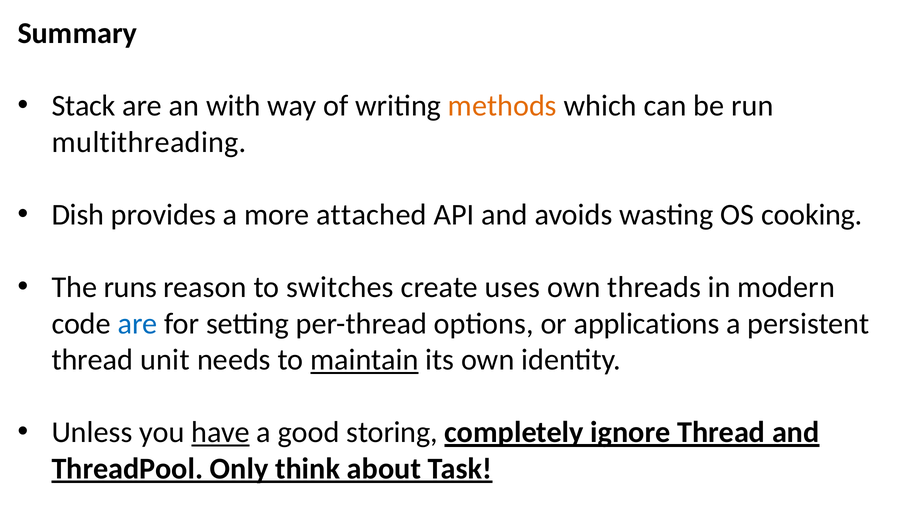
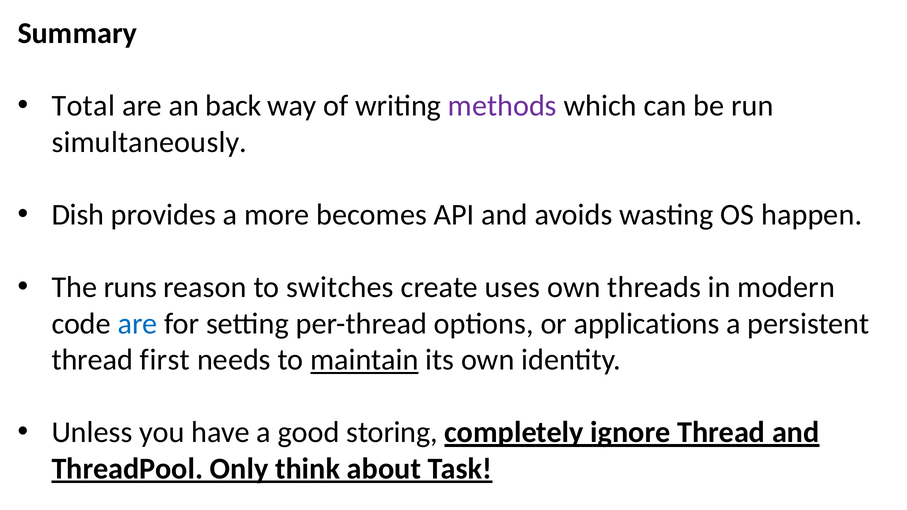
Stack: Stack -> Total
with: with -> back
methods colour: orange -> purple
multithreading: multithreading -> simultaneously
attached: attached -> becomes
cooking: cooking -> happen
unit: unit -> first
have underline: present -> none
